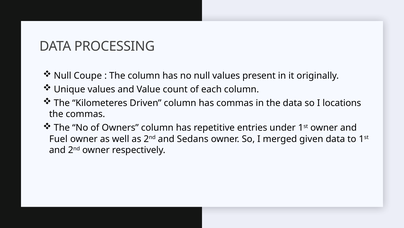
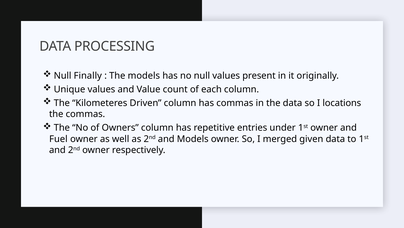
Coupe: Coupe -> Finally
The column: column -> models
and Sedans: Sedans -> Models
